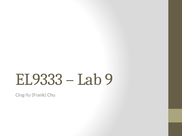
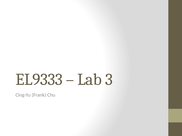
9: 9 -> 3
